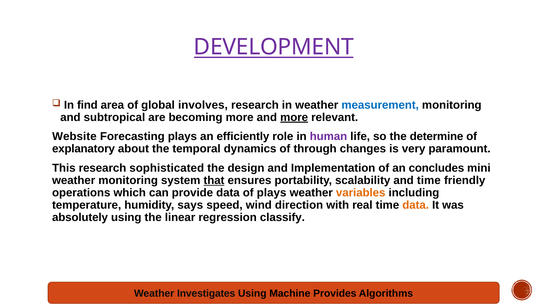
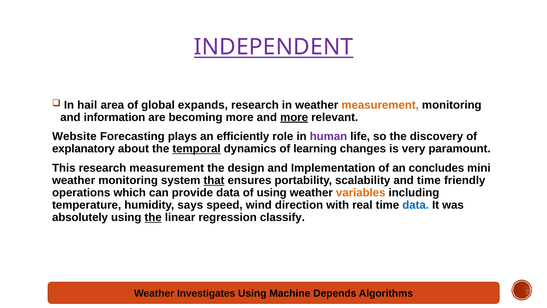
DEVELOPMENT: DEVELOPMENT -> INDEPENDENT
find: find -> hail
involves: involves -> expands
measurement at (380, 105) colour: blue -> orange
subtropical: subtropical -> information
determine: determine -> discovery
temporal underline: none -> present
through: through -> learning
research sophisticated: sophisticated -> measurement
of plays: plays -> using
data at (416, 205) colour: orange -> blue
the at (153, 217) underline: none -> present
Provides: Provides -> Depends
